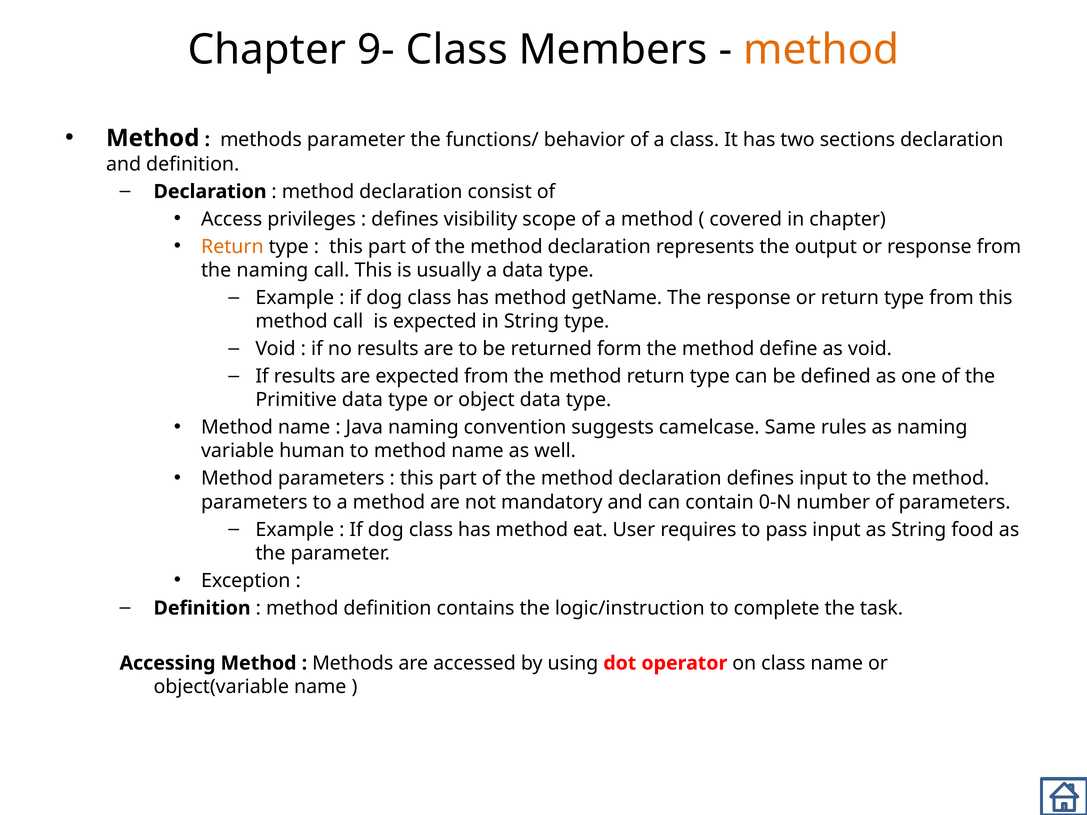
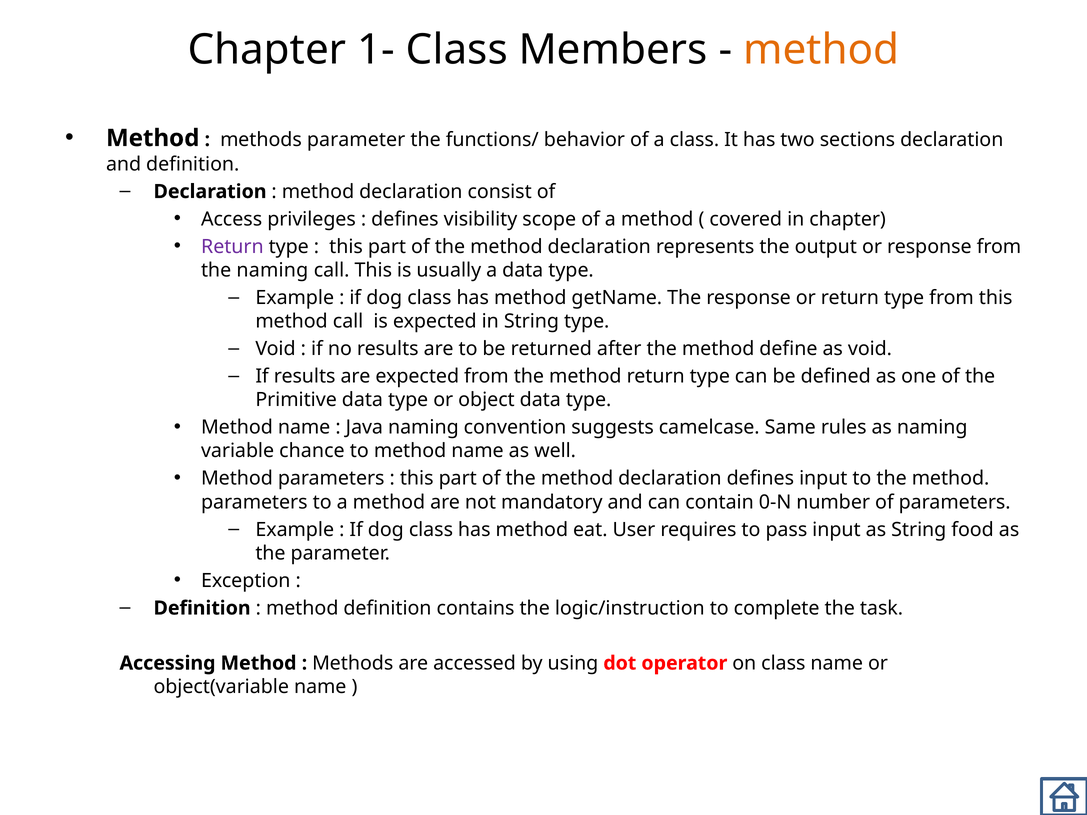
9-: 9- -> 1-
Return at (232, 247) colour: orange -> purple
form: form -> after
human: human -> chance
